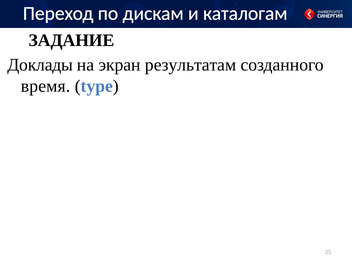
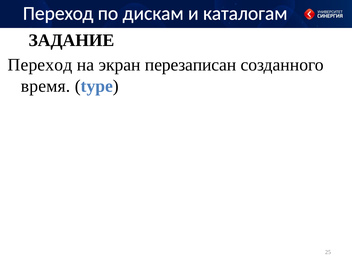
Доклады at (40, 65): Доклады -> Переход
результатам: результатам -> перезаписан
